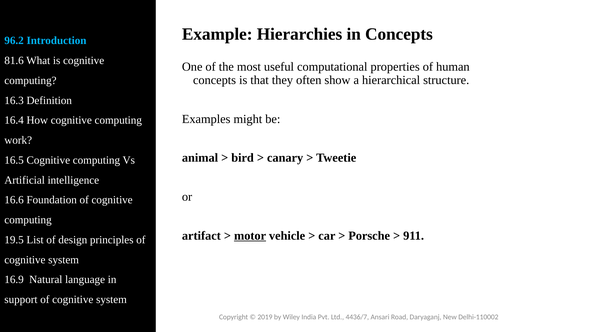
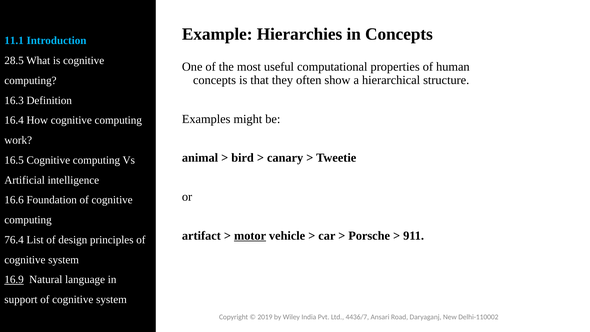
96.2: 96.2 -> 11.1
81.6: 81.6 -> 28.5
19.5: 19.5 -> 76.4
16.9 underline: none -> present
